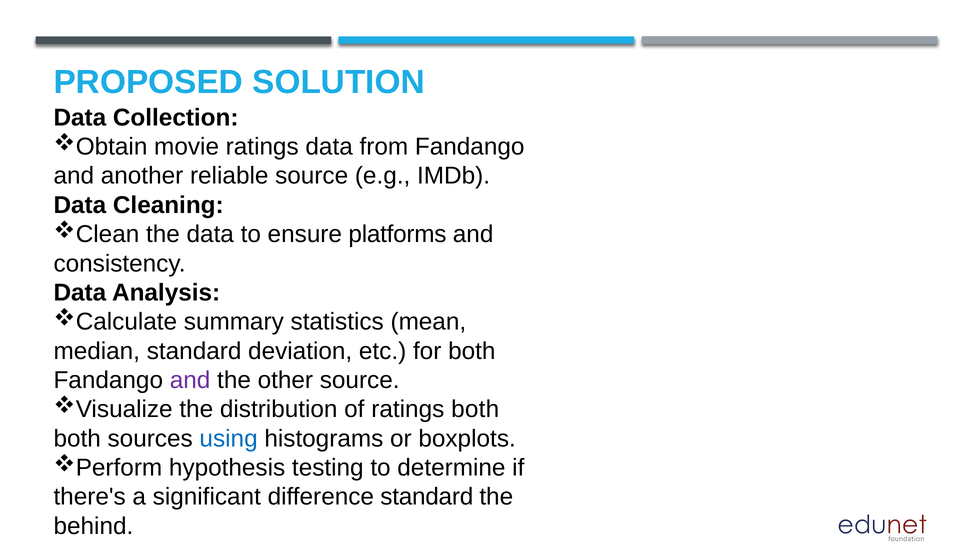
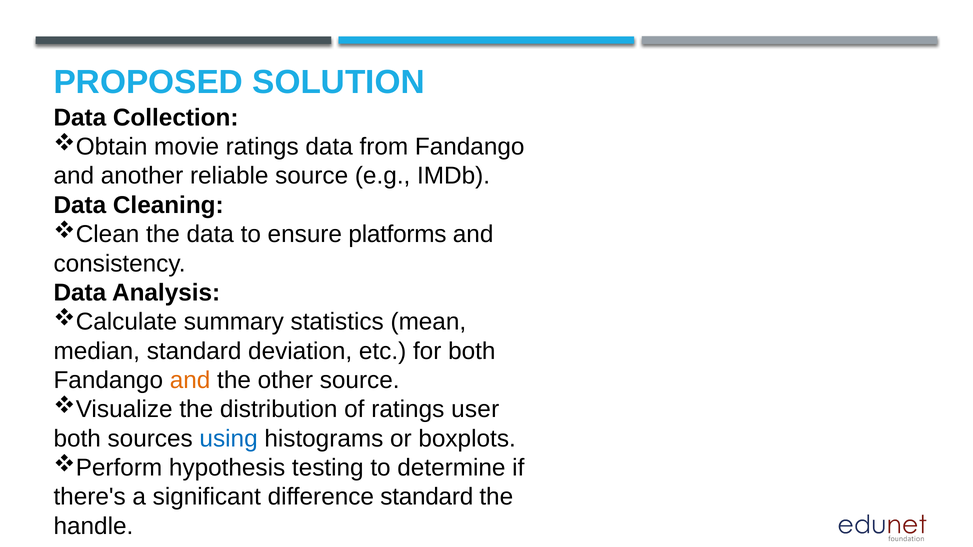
and at (190, 380) colour: purple -> orange
ratings both: both -> user
behind: behind -> handle
